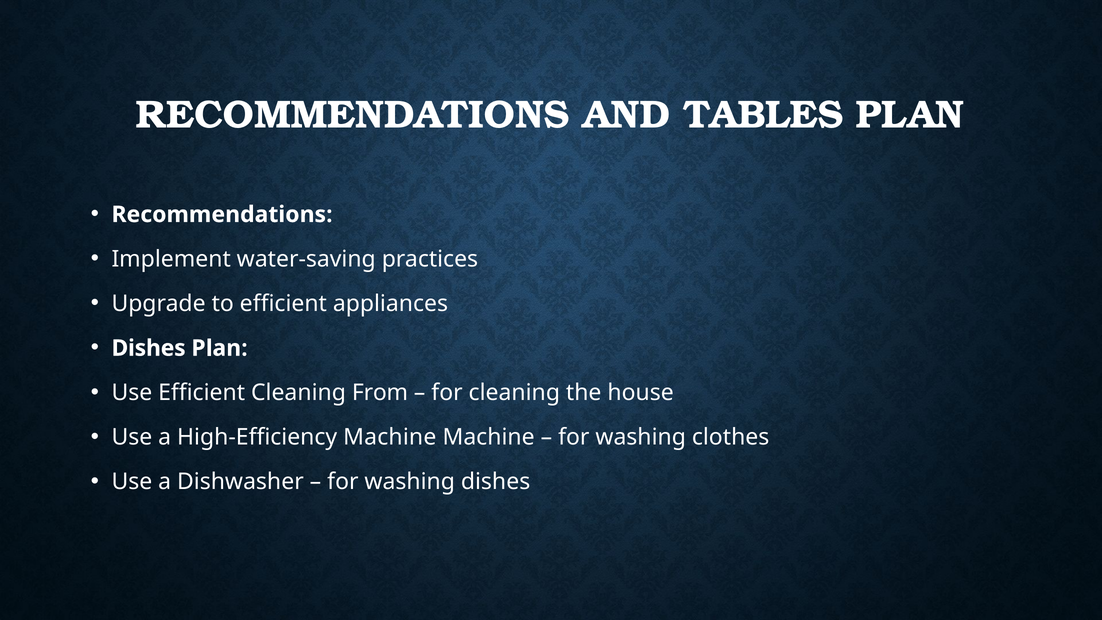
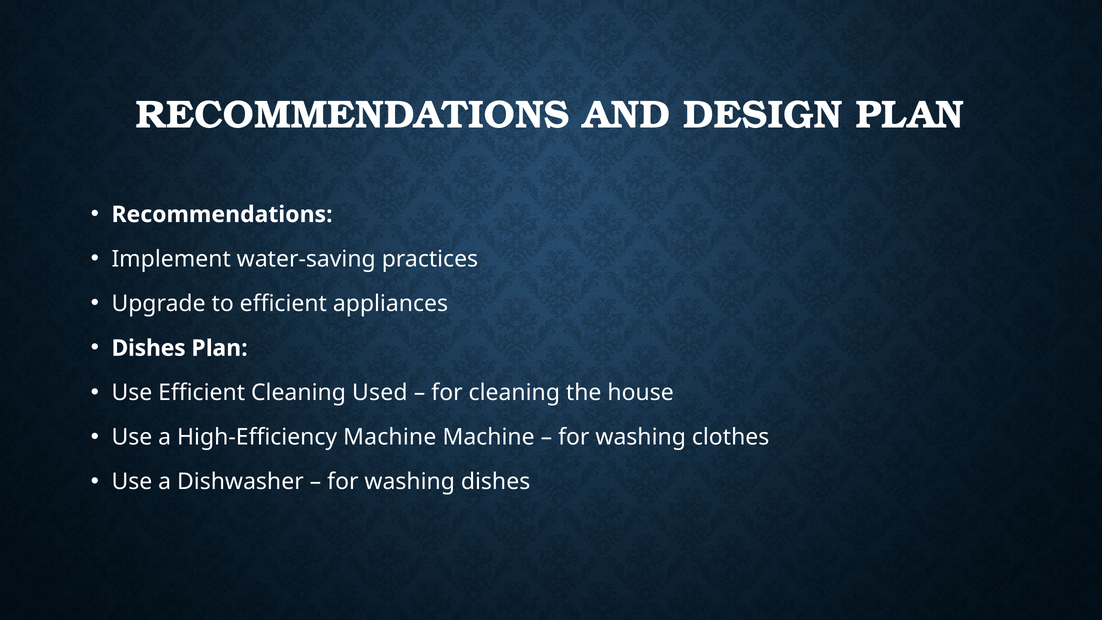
TABLES: TABLES -> DESIGN
From: From -> Used
